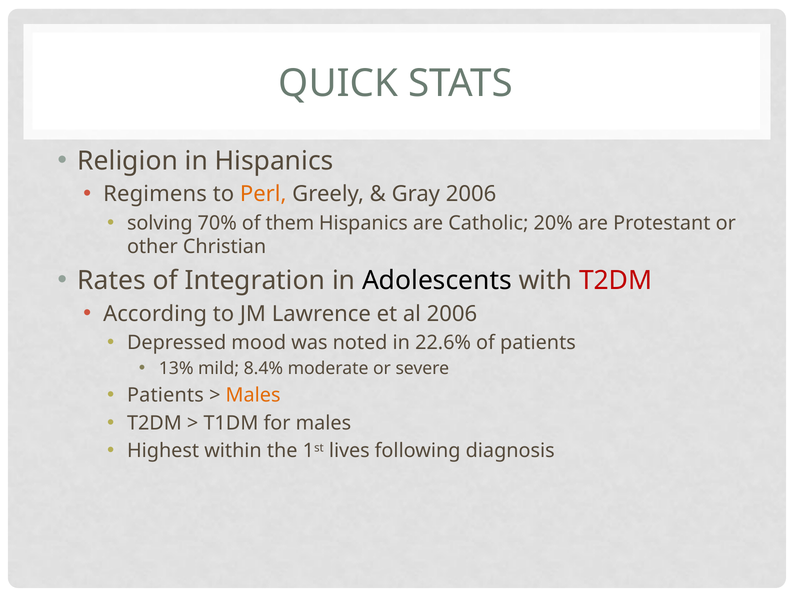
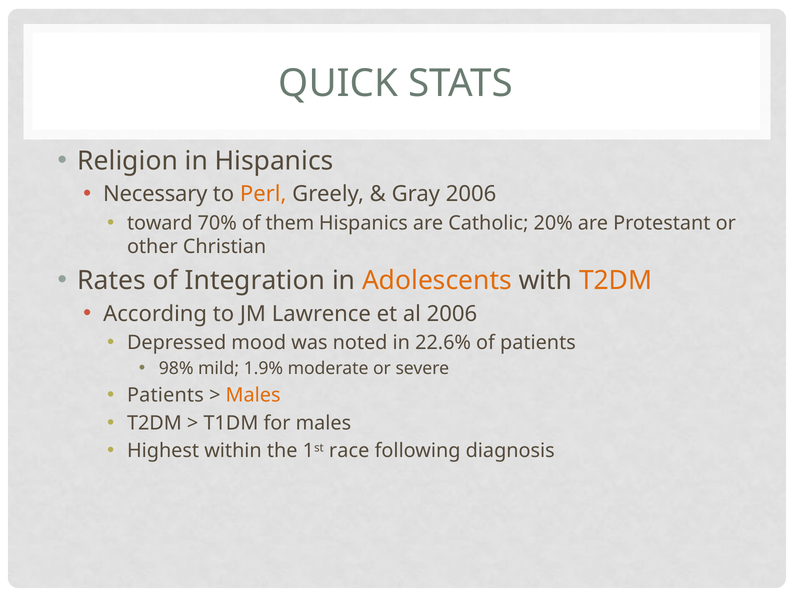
Regimens: Regimens -> Necessary
solving: solving -> toward
Adolescents colour: black -> orange
T2DM at (616, 280) colour: red -> orange
13%: 13% -> 98%
8.4%: 8.4% -> 1.9%
lives: lives -> race
